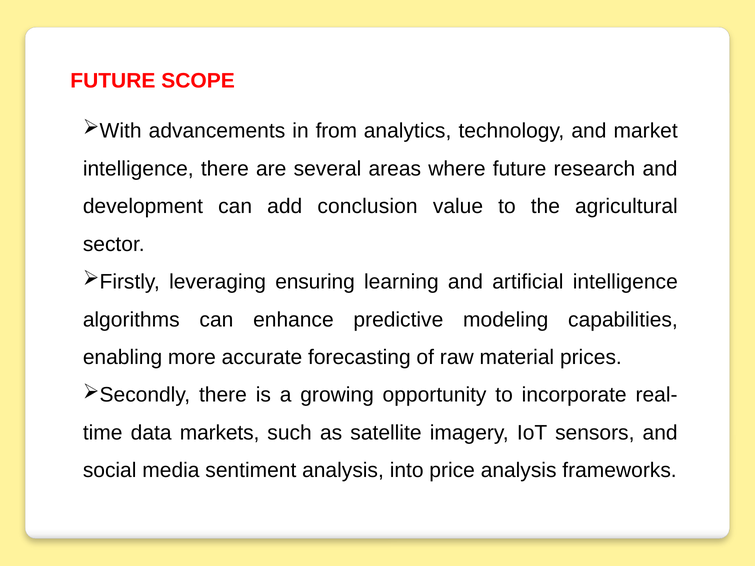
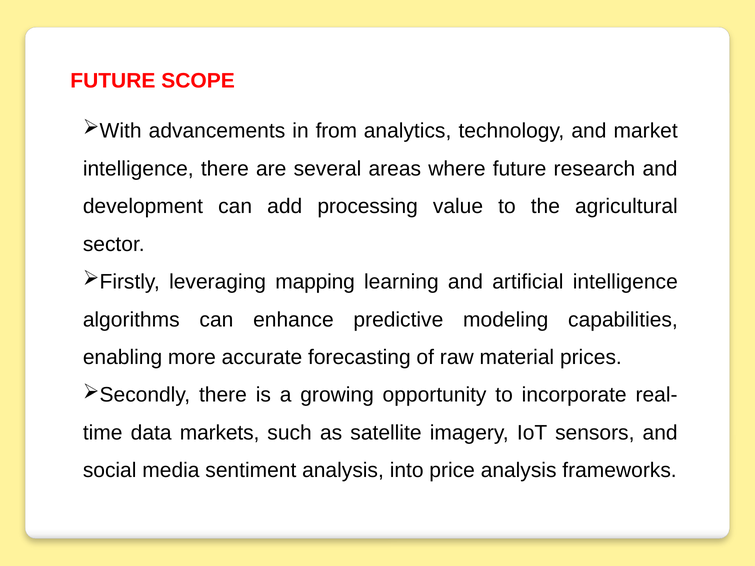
conclusion: conclusion -> processing
ensuring: ensuring -> mapping
